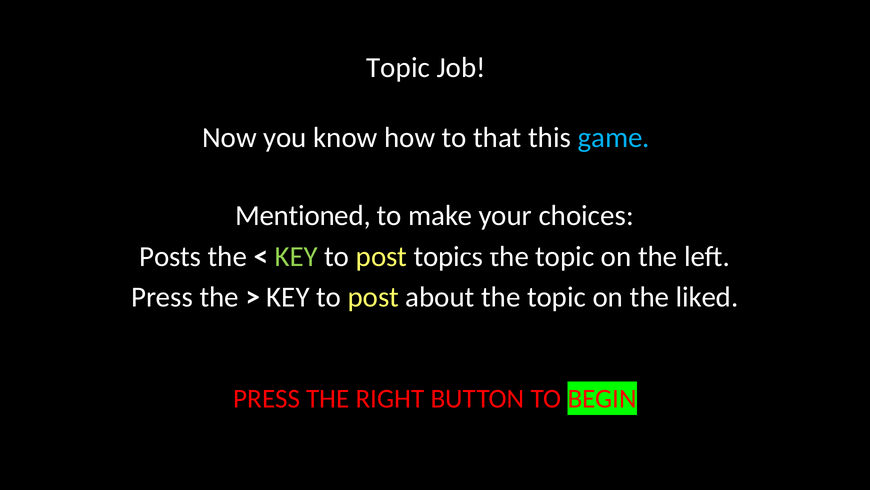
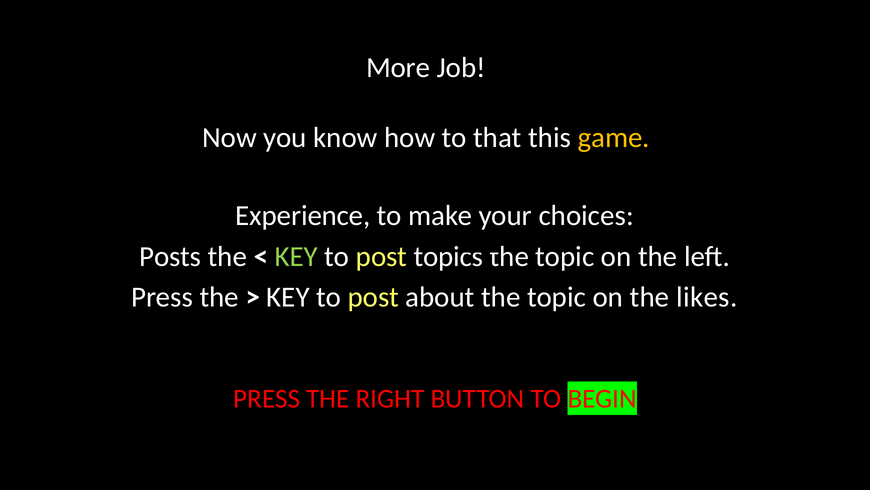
Topic at (398, 68): Topic -> More
game colour: light blue -> yellow
Mentioned: Mentioned -> Experience
liked: liked -> likes
